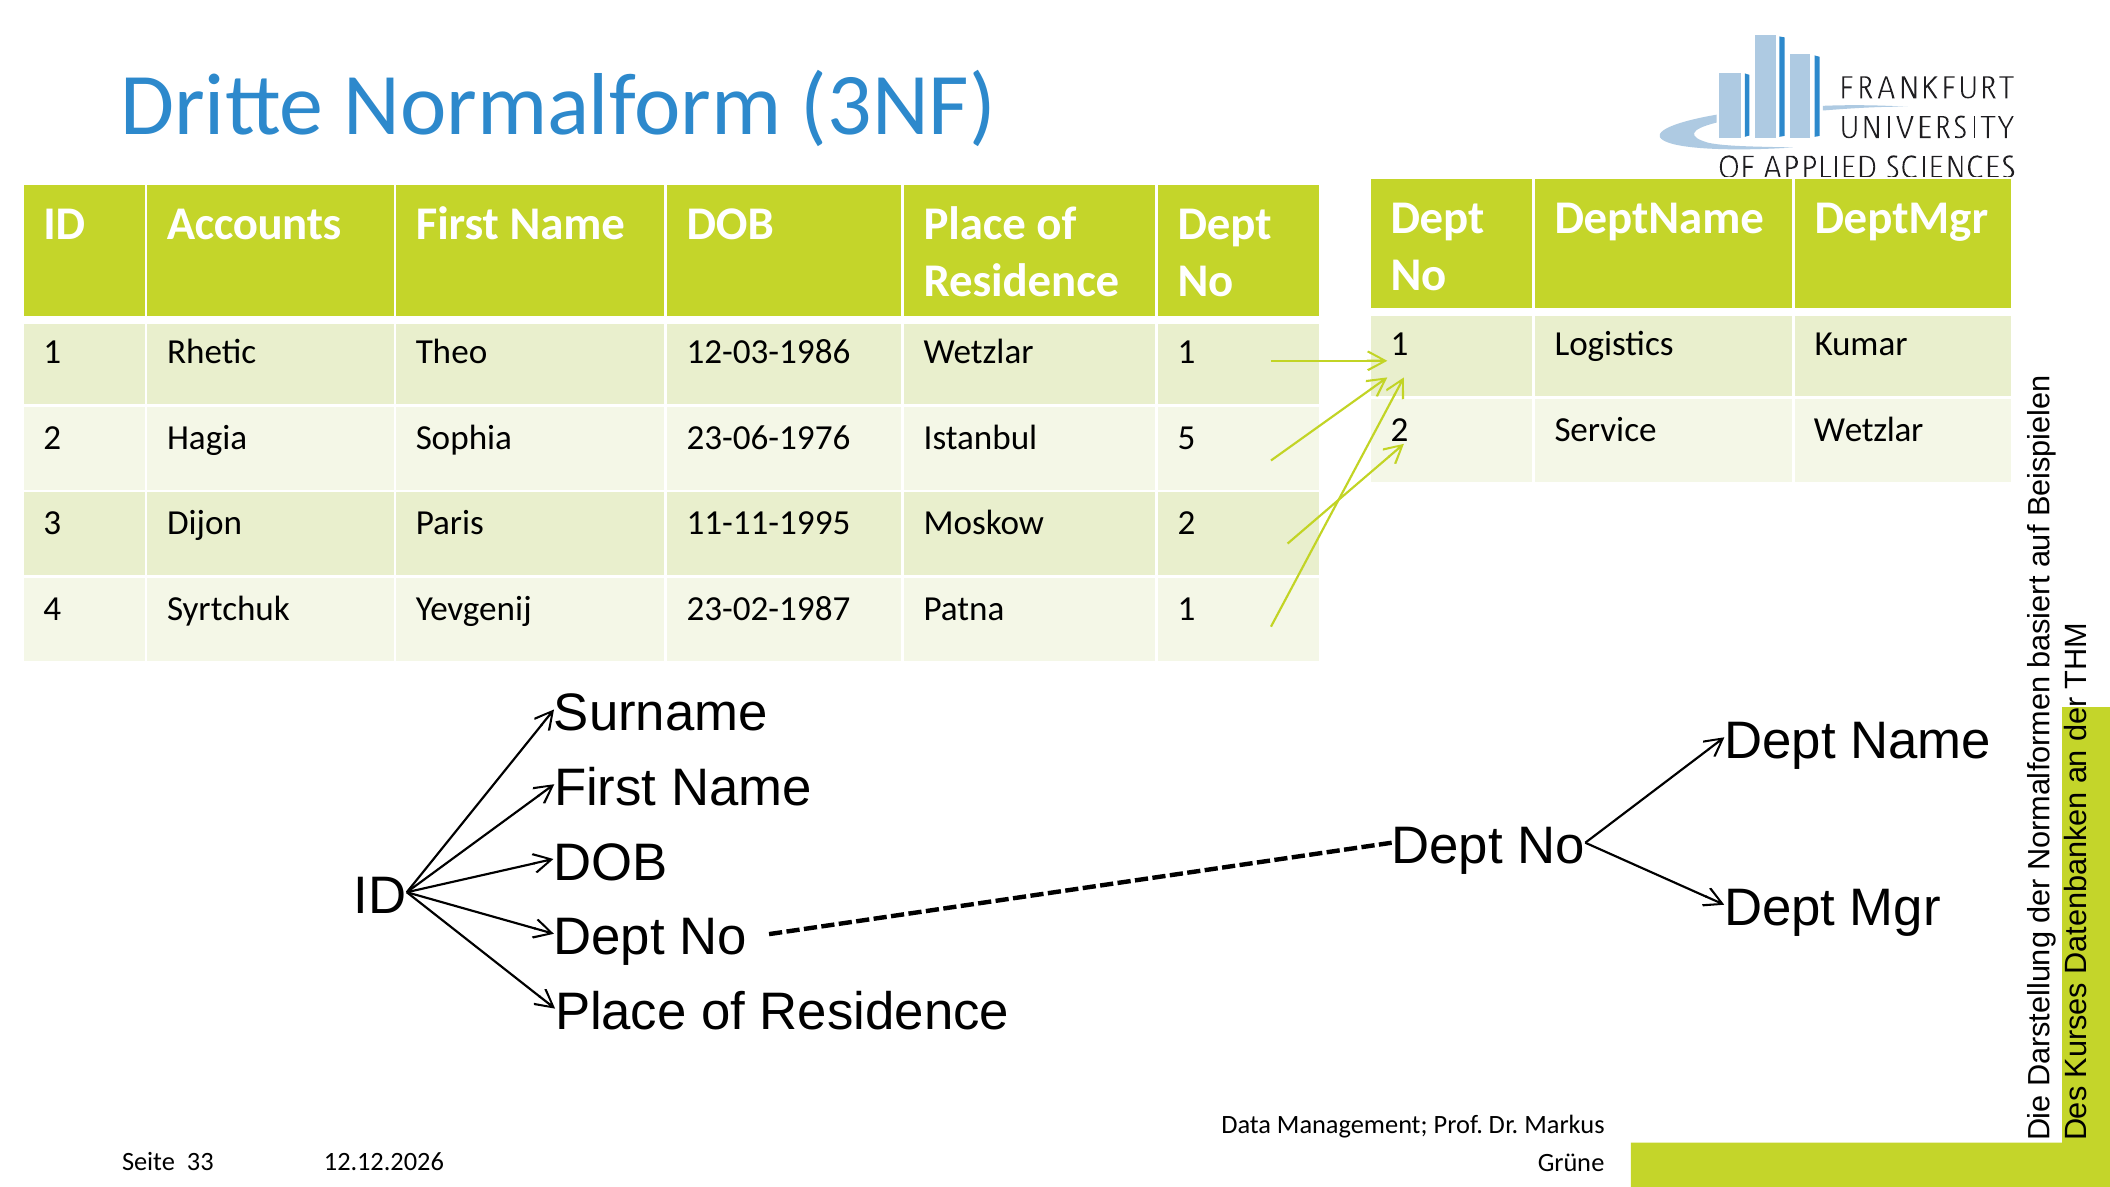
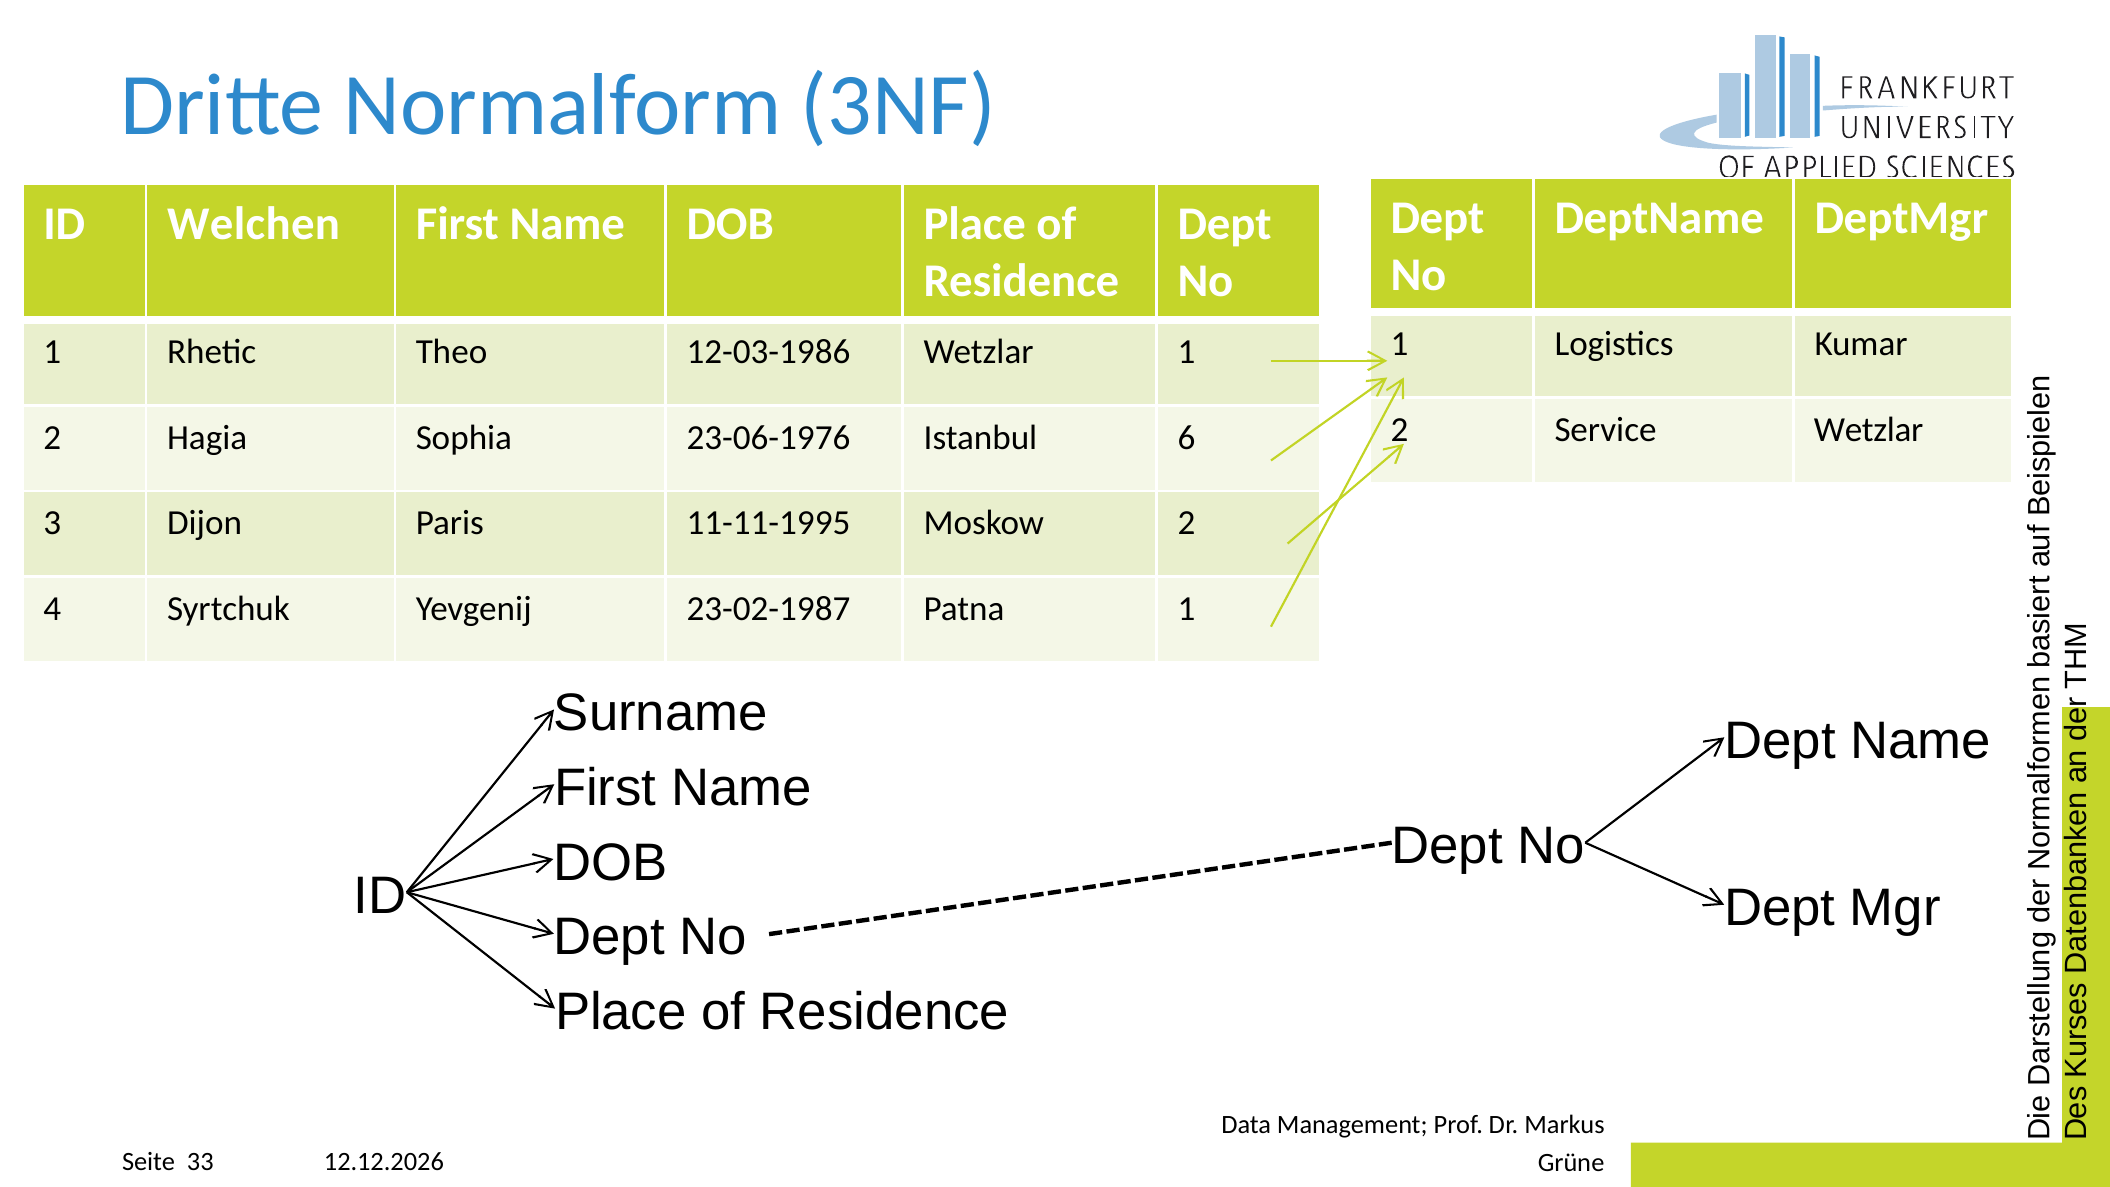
Accounts: Accounts -> Welchen
5: 5 -> 6
